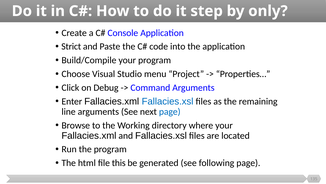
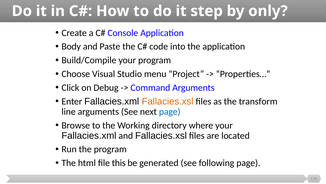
Strict: Strict -> Body
Fallacies.xsl at (168, 101) colour: blue -> orange
remaining: remaining -> transform
